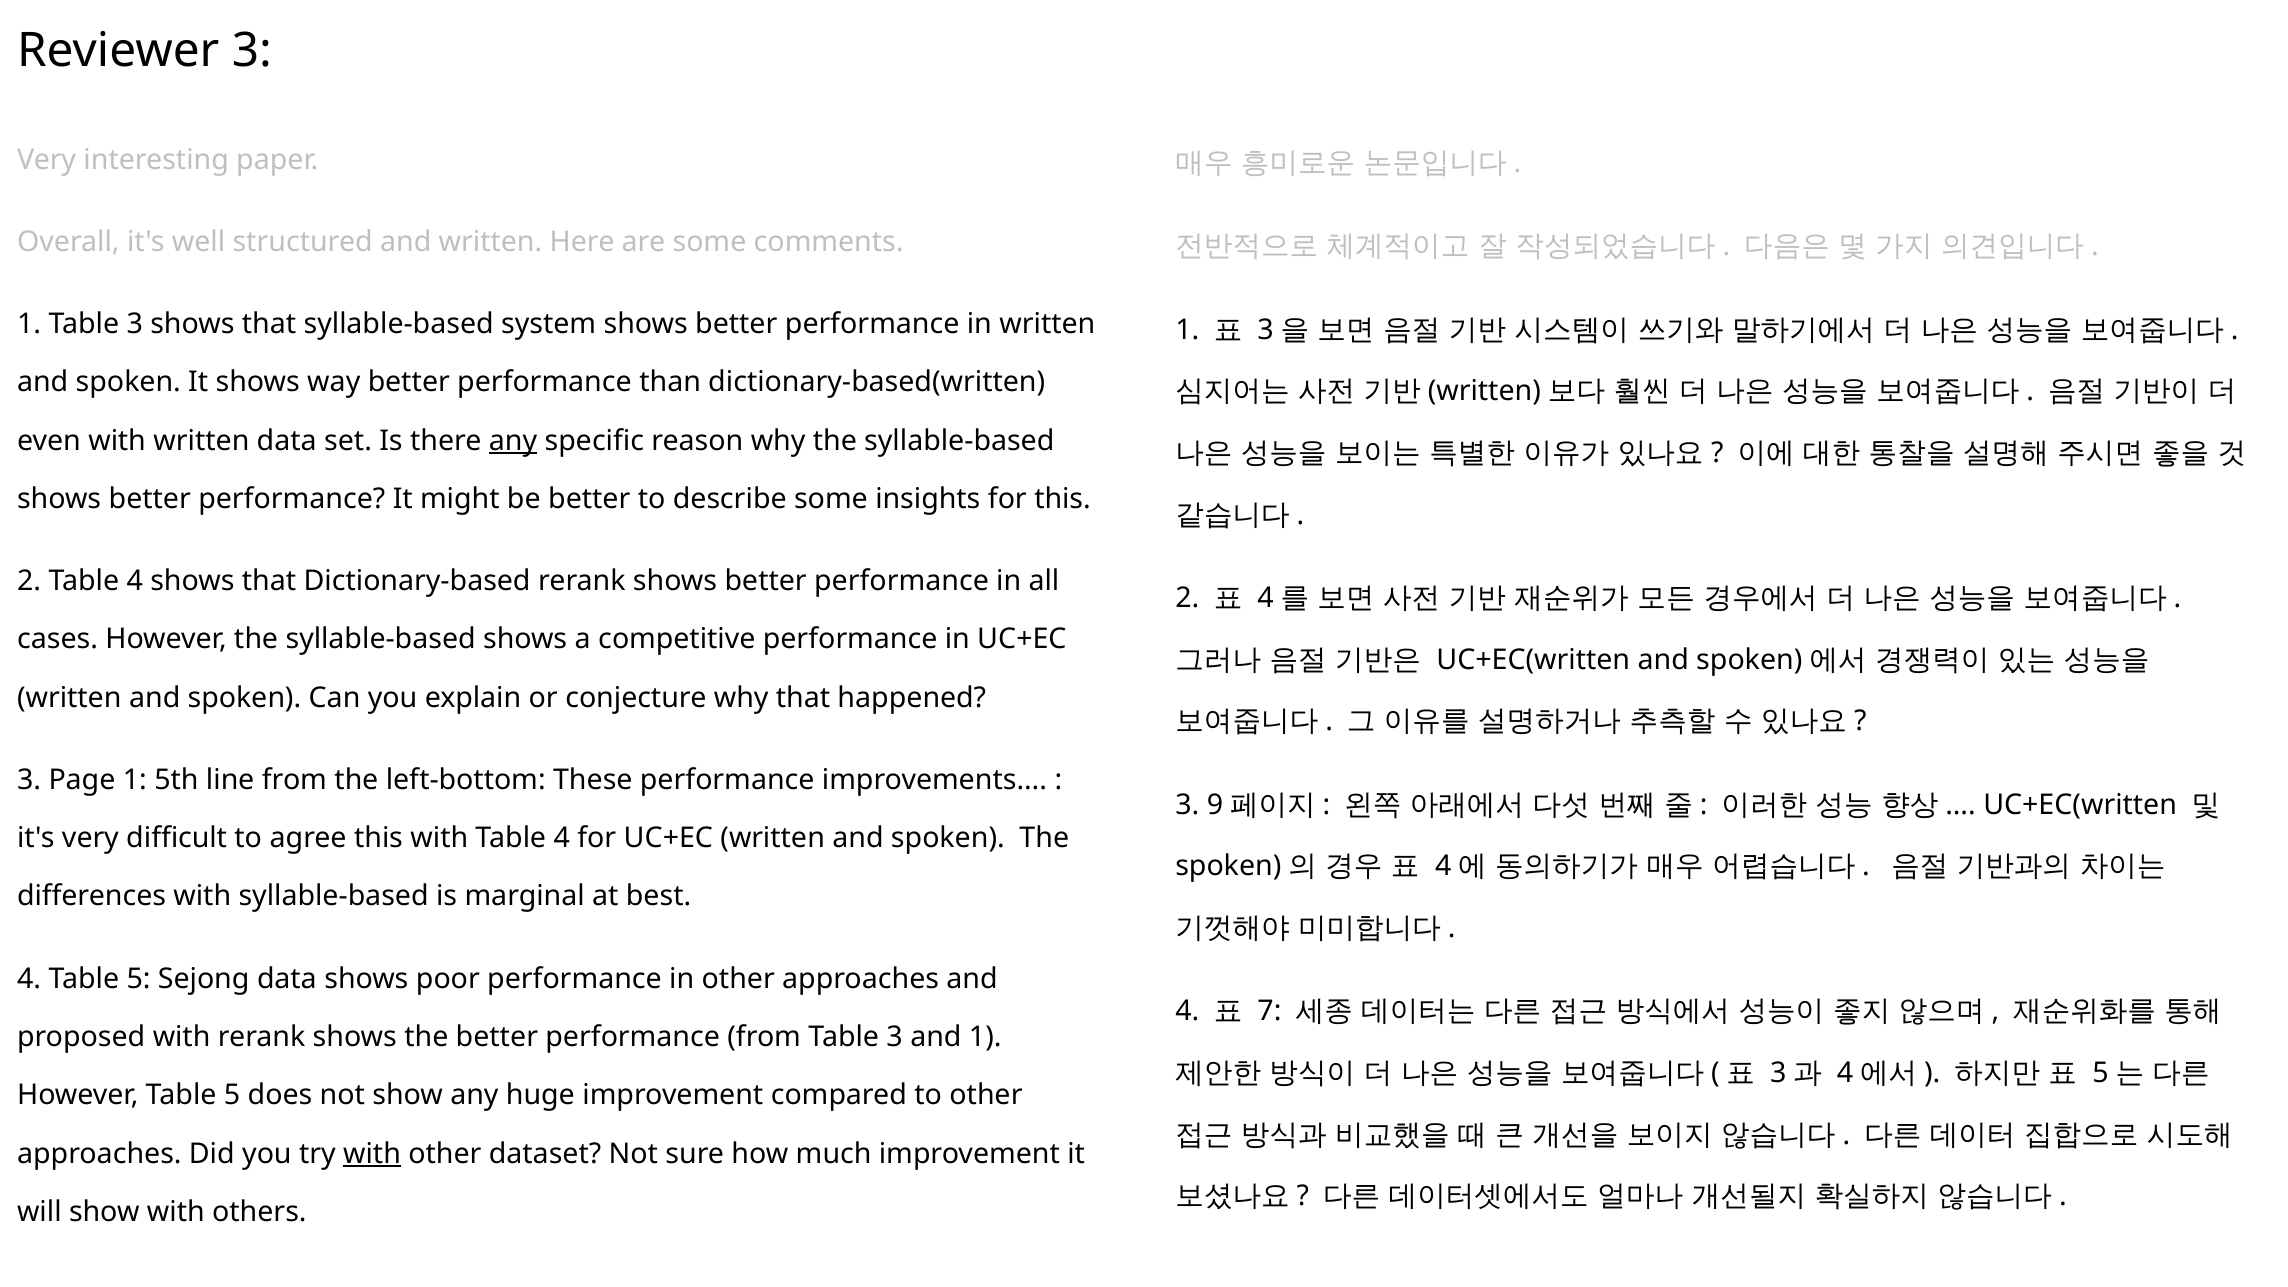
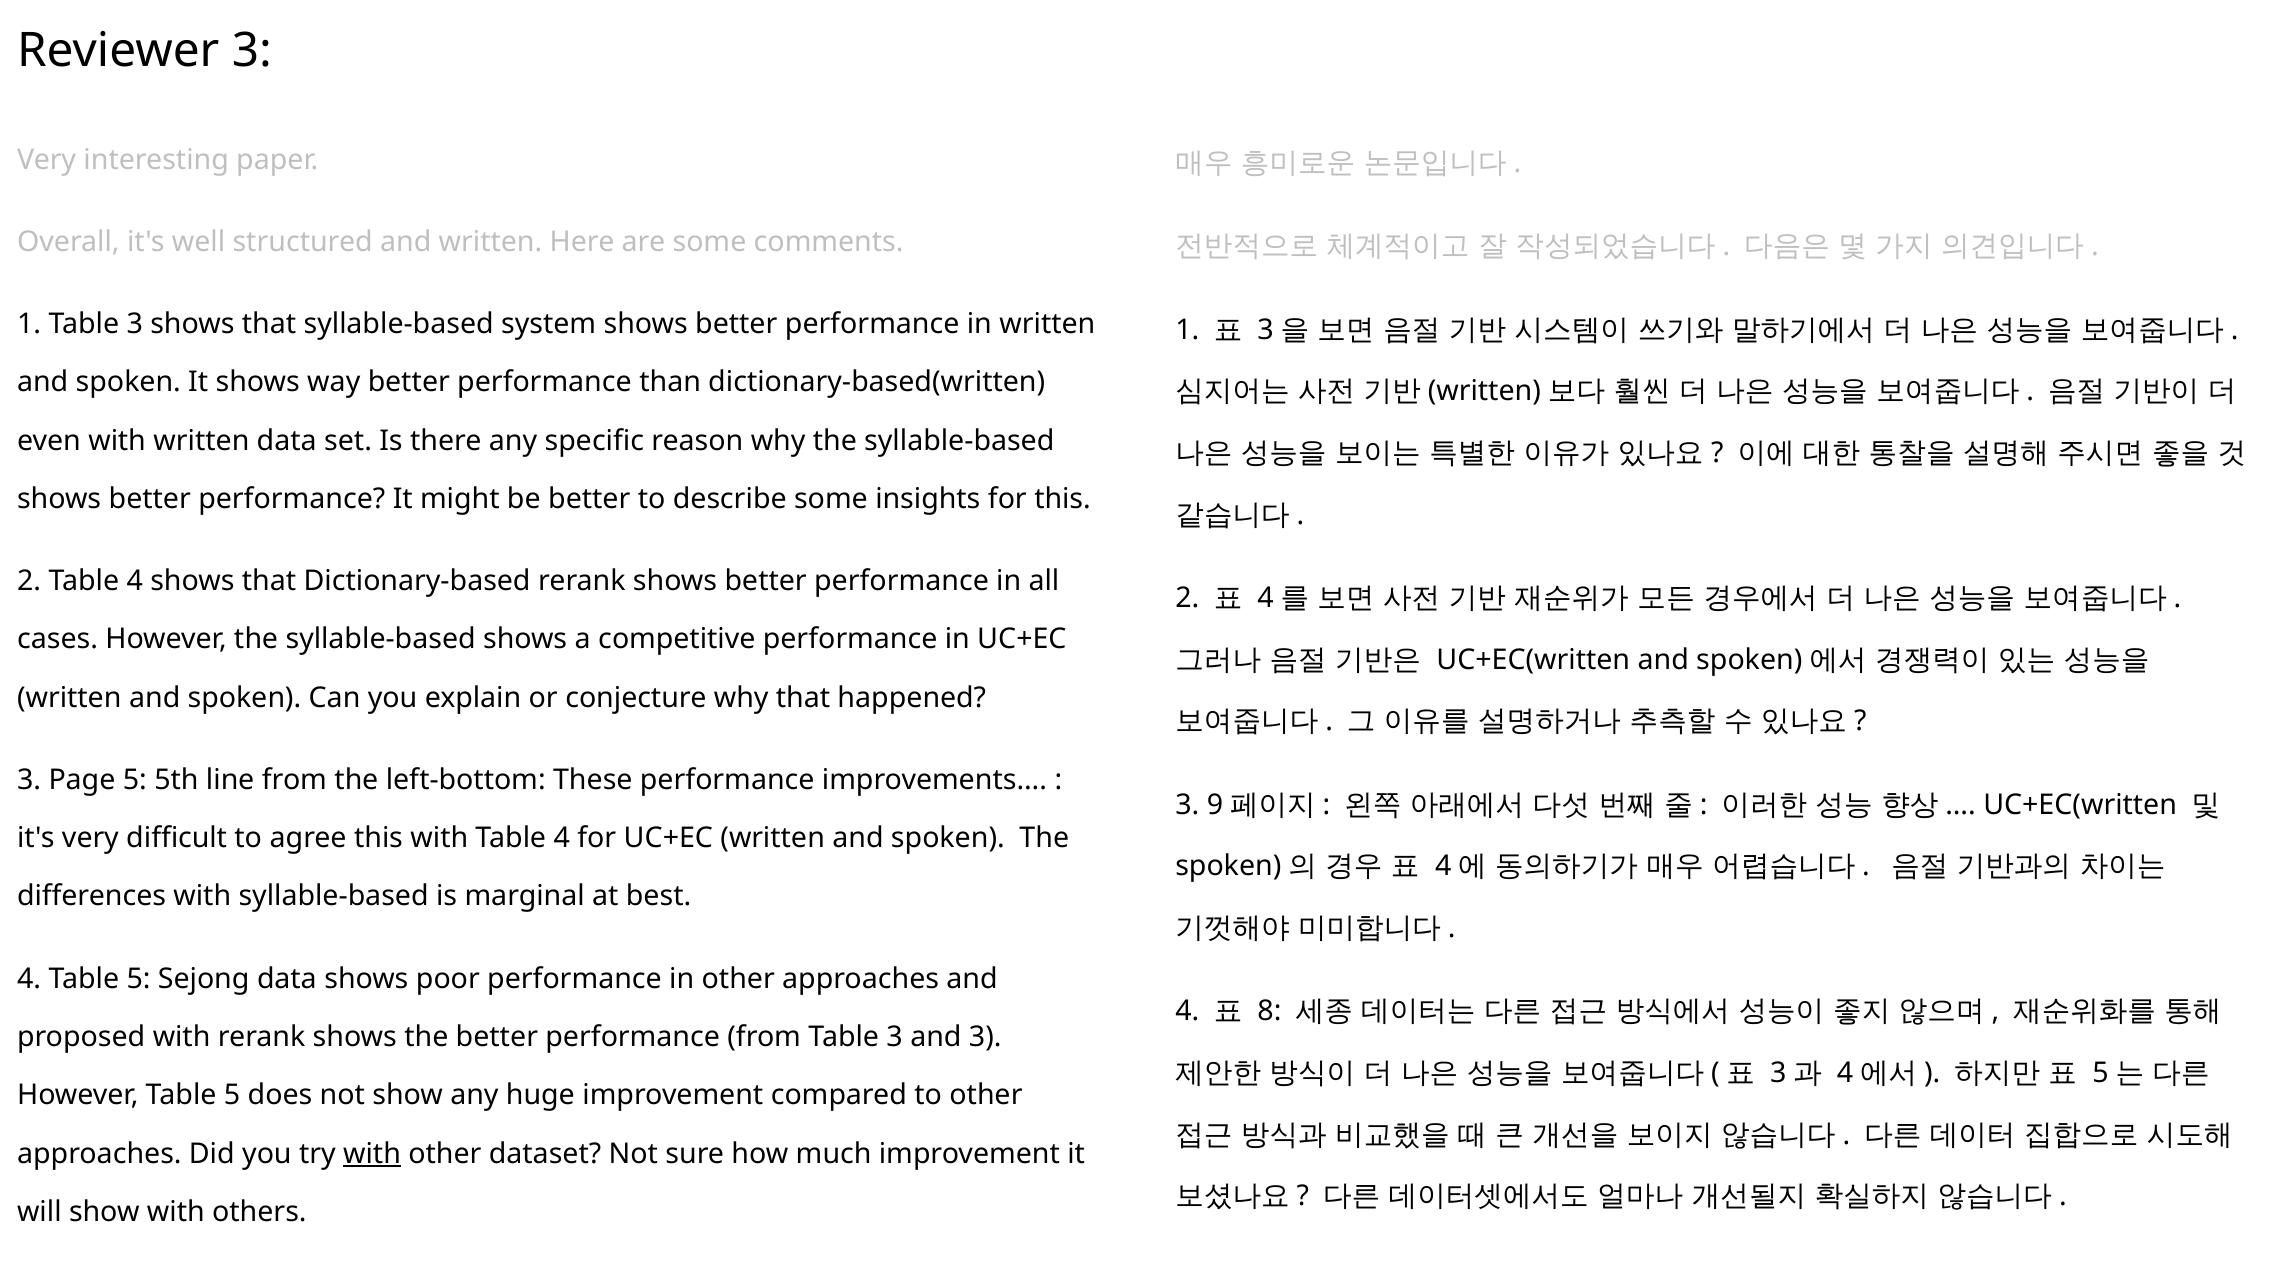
any at (513, 441) underline: present -> none
Page 1: 1 -> 5
7: 7 -> 8
and 1: 1 -> 3
